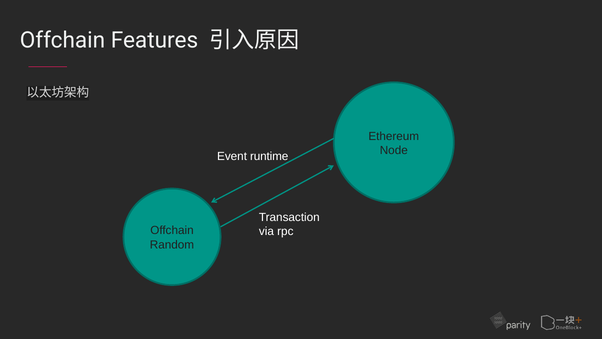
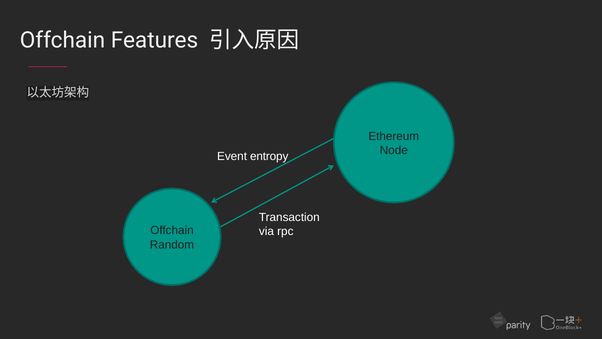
runtime: runtime -> entropy
